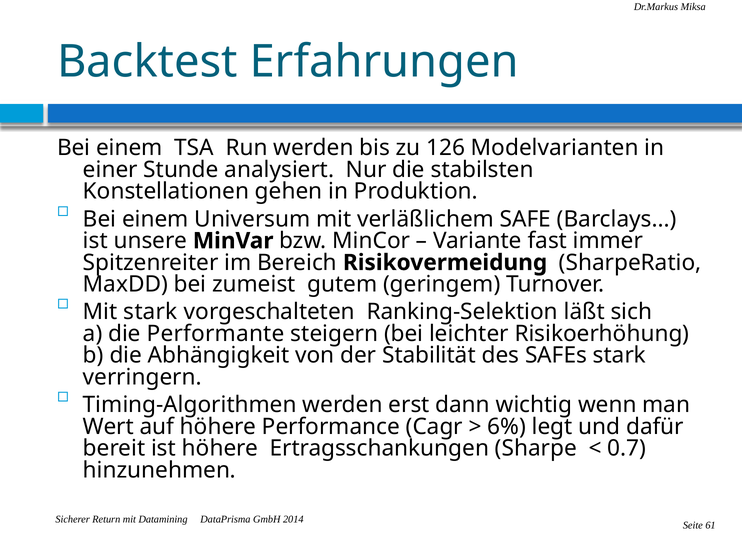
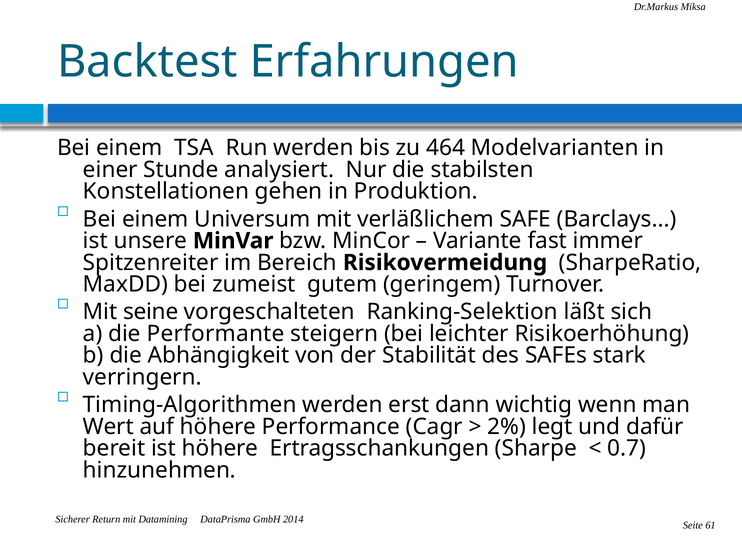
126: 126 -> 464
Mit stark: stark -> seine
6%: 6% -> 2%
